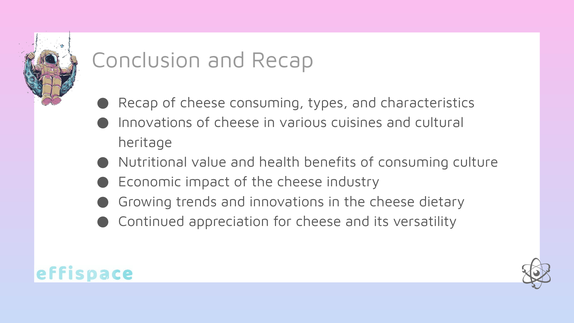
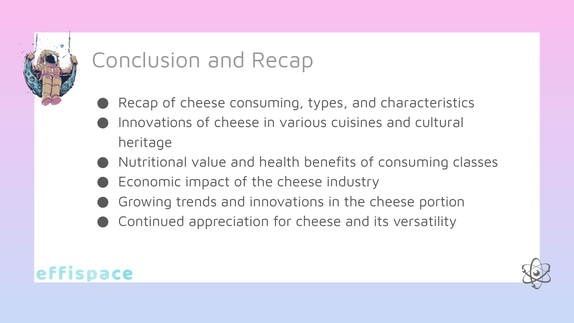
culture: culture -> classes
dietary: dietary -> portion
